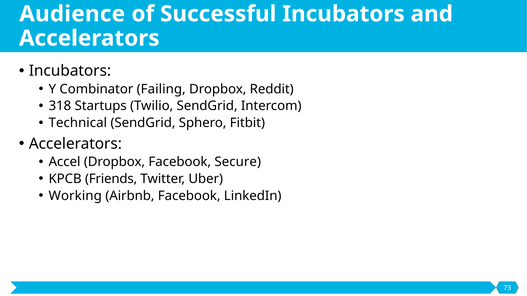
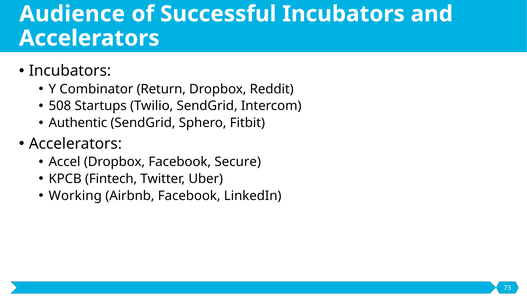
Failing: Failing -> Return
318: 318 -> 508
Technical: Technical -> Authentic
Friends: Friends -> Fintech
